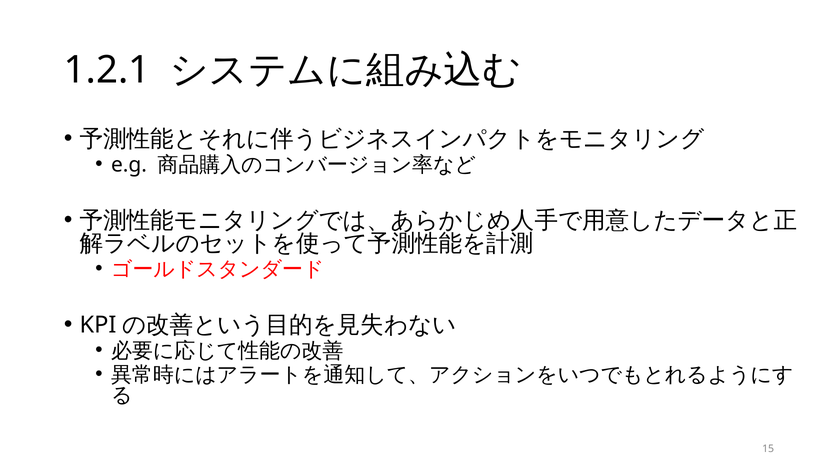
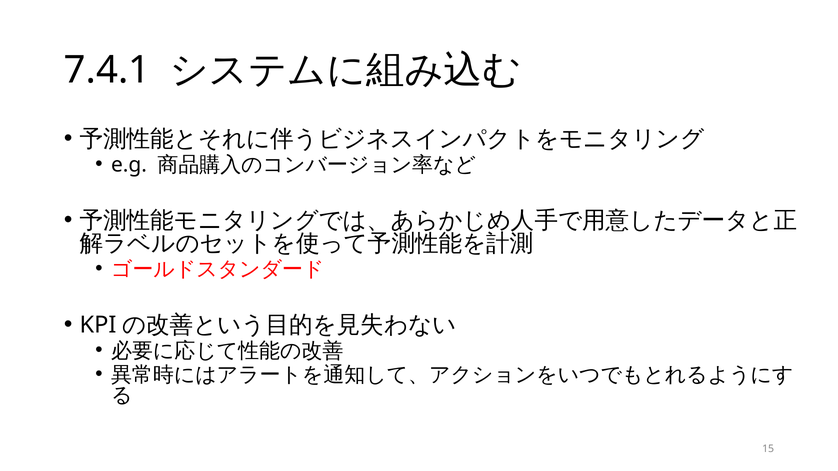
1.2.1: 1.2.1 -> 7.4.1
